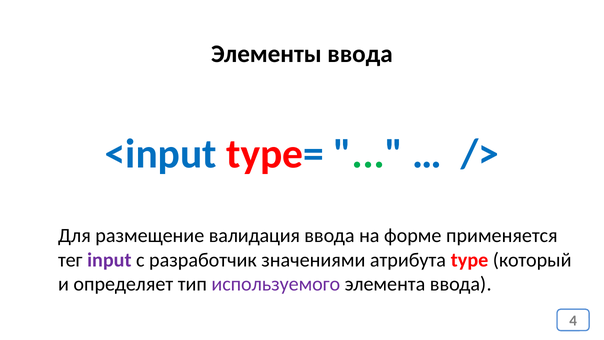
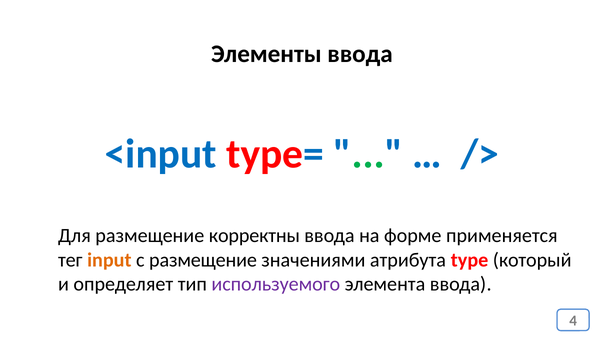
валидация: валидация -> корректны
input colour: purple -> orange
с разработчик: разработчик -> размещение
